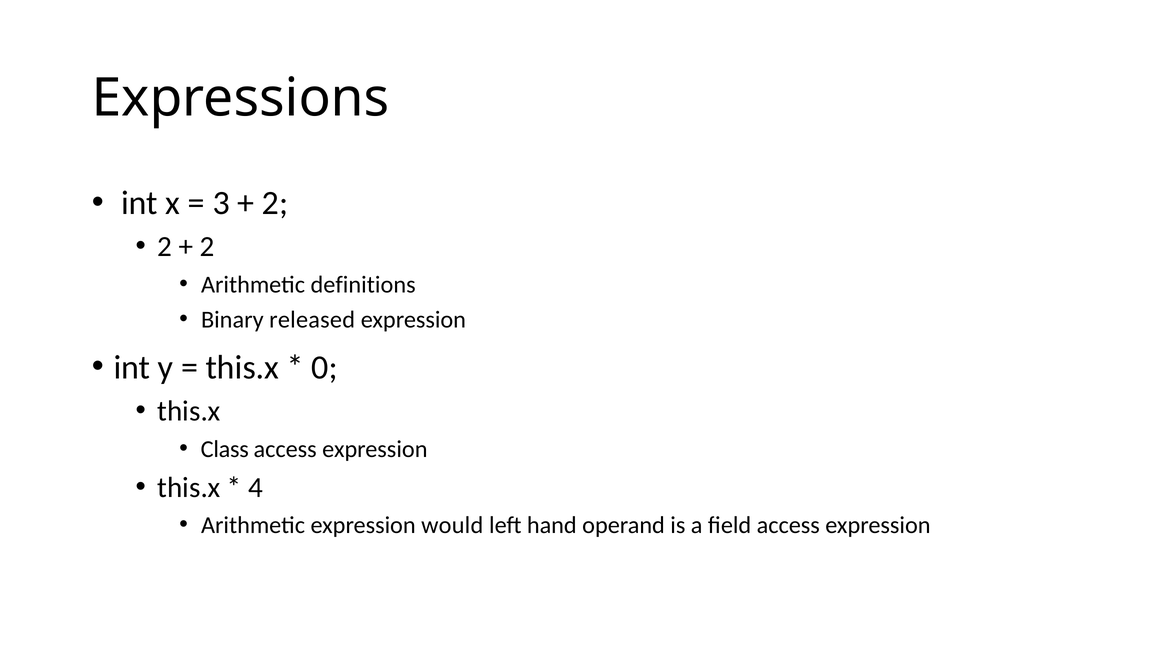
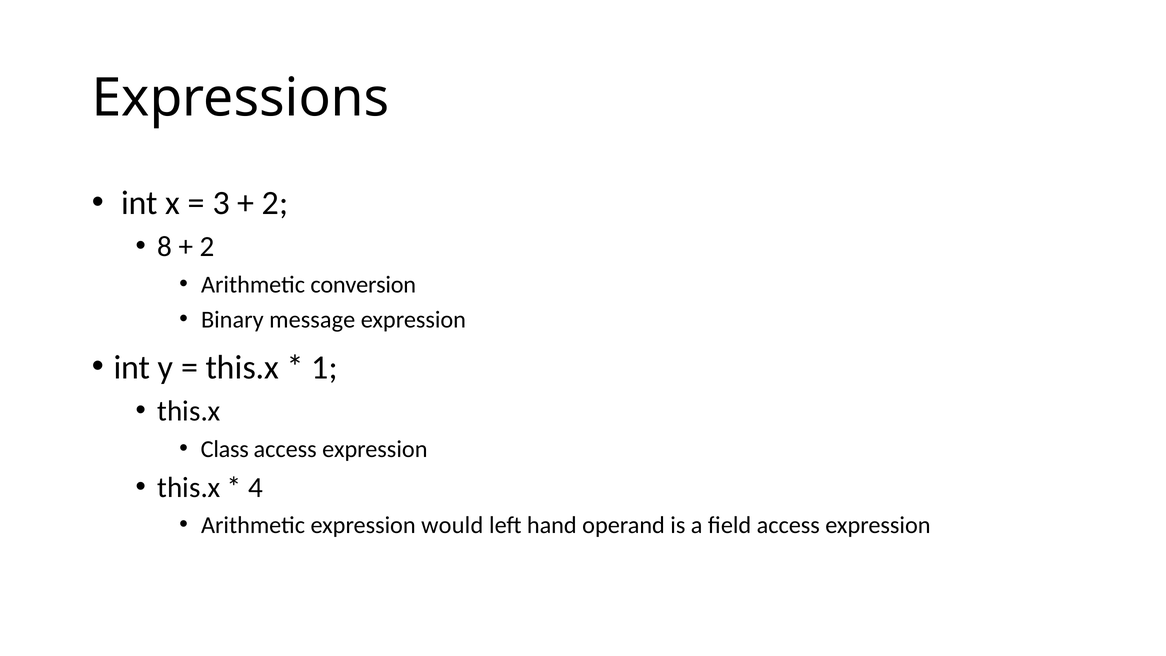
2 at (165, 247): 2 -> 8
definitions: definitions -> conversion
released: released -> message
0: 0 -> 1
